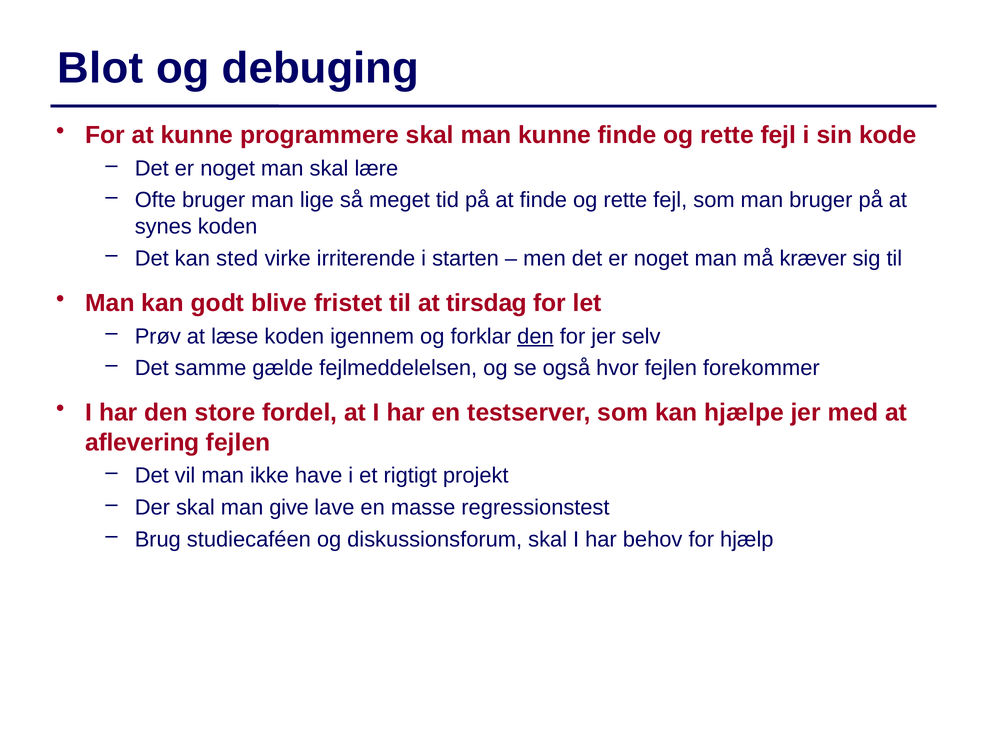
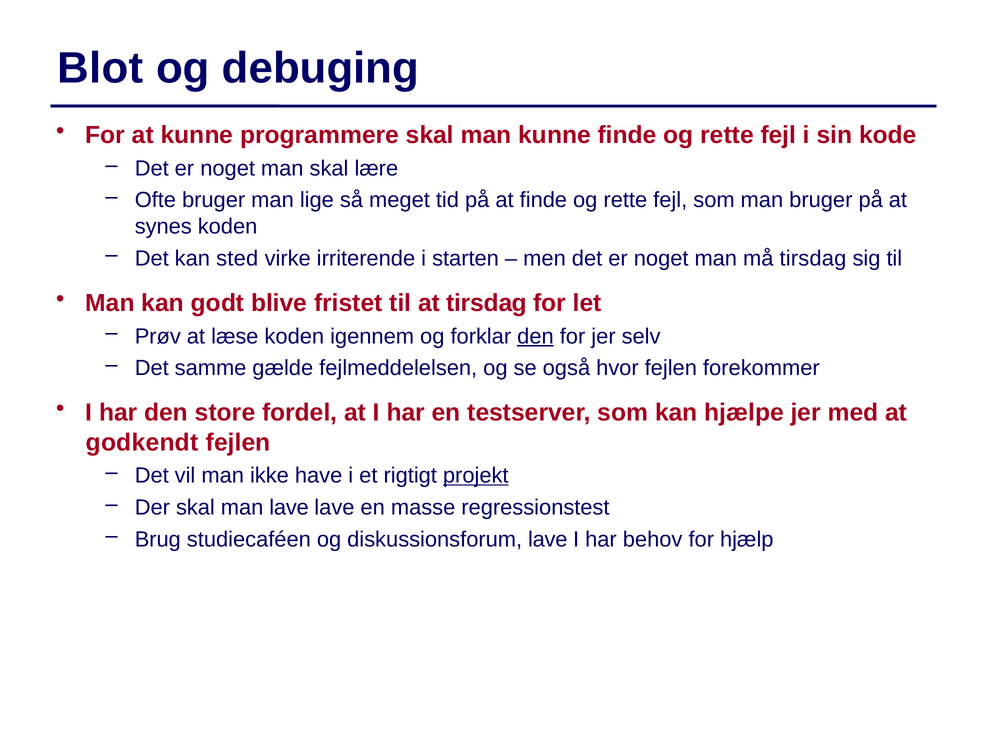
må kræver: kræver -> tirsdag
aflevering: aflevering -> godkendt
projekt underline: none -> present
man give: give -> lave
diskussionsforum skal: skal -> lave
